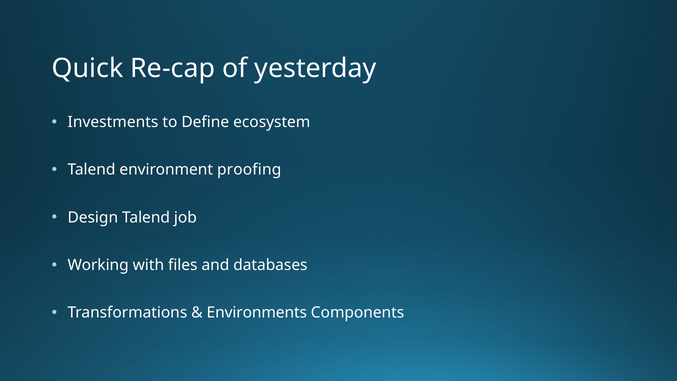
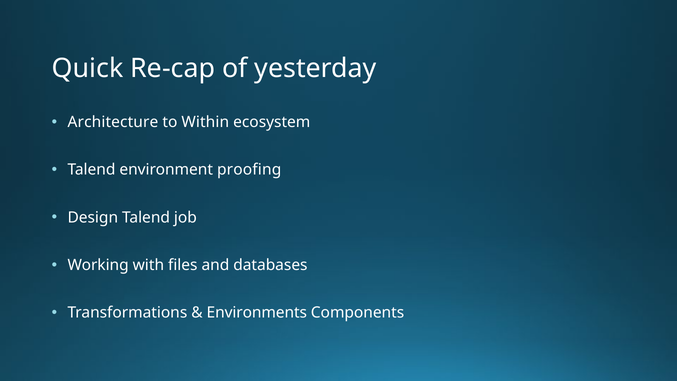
Investments: Investments -> Architecture
Define: Define -> Within
